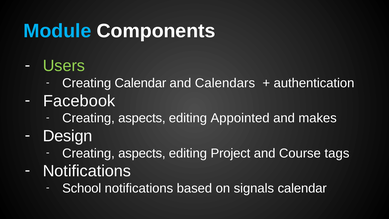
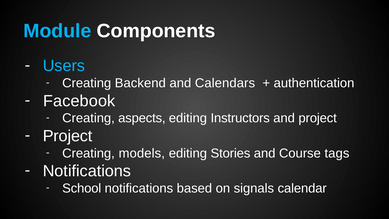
Users colour: light green -> light blue
Creating Calendar: Calendar -> Backend
Appointed: Appointed -> Instructors
and makes: makes -> project
Design at (68, 136): Design -> Project
aspects at (142, 153): aspects -> models
Project: Project -> Stories
